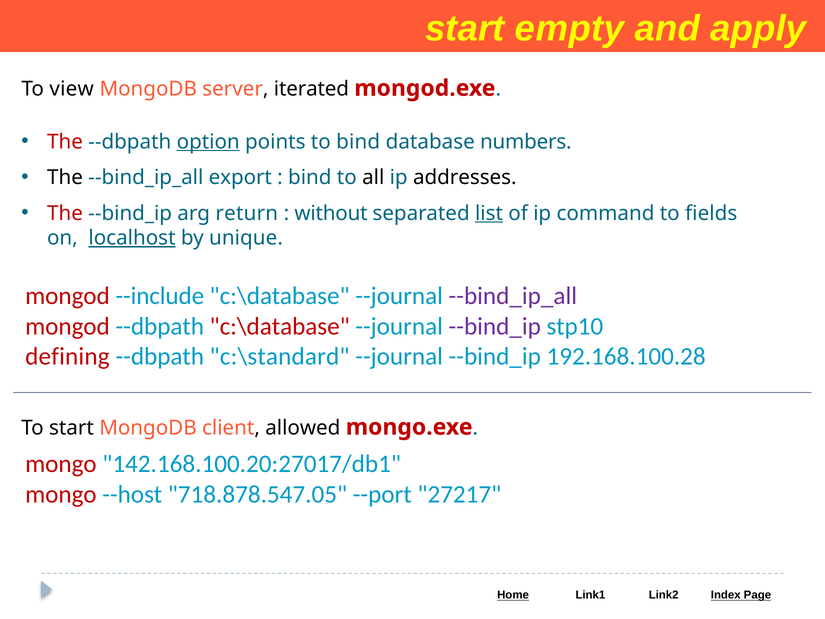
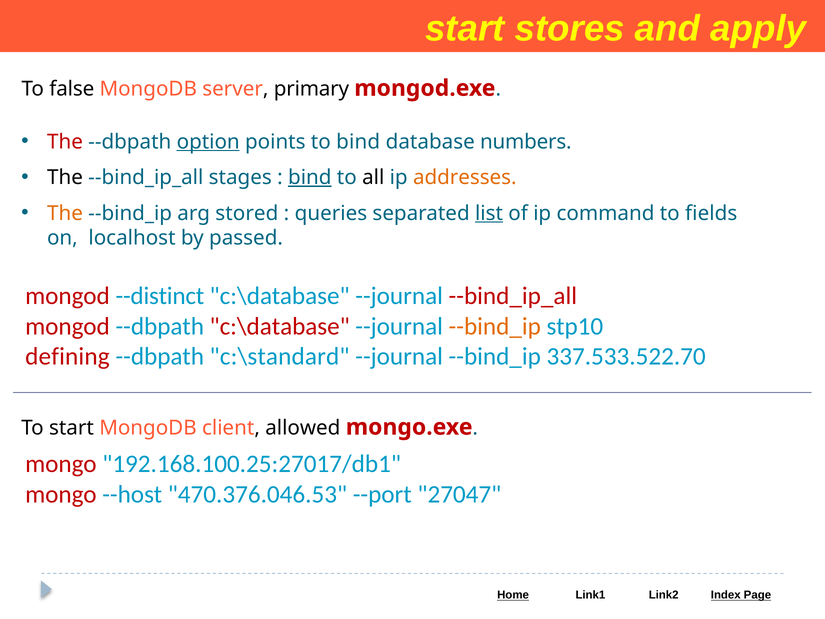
empty: empty -> stores
view: view -> false
iterated: iterated -> primary
export: export -> stages
bind at (310, 177) underline: none -> present
addresses colour: black -> orange
The at (65, 213) colour: red -> orange
return: return -> stored
without: without -> queries
localhost underline: present -> none
unique: unique -> passed
--include: --include -> --distinct
--bind_ip_all at (513, 296) colour: purple -> red
--bind_ip at (495, 326) colour: purple -> orange
192.168.100.28: 192.168.100.28 -> 337.533.522.70
142.168.100.20:27017/db1: 142.168.100.20:27017/db1 -> 192.168.100.25:27017/db1
718.878.547.05: 718.878.547.05 -> 470.376.046.53
27217: 27217 -> 27047
